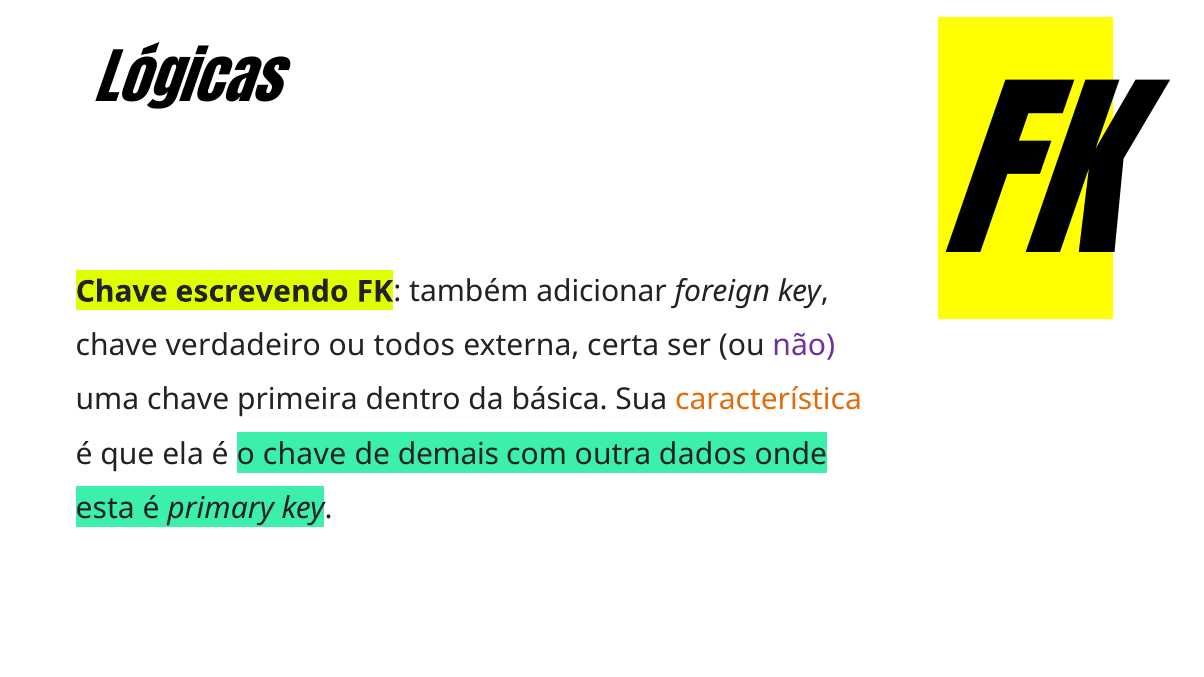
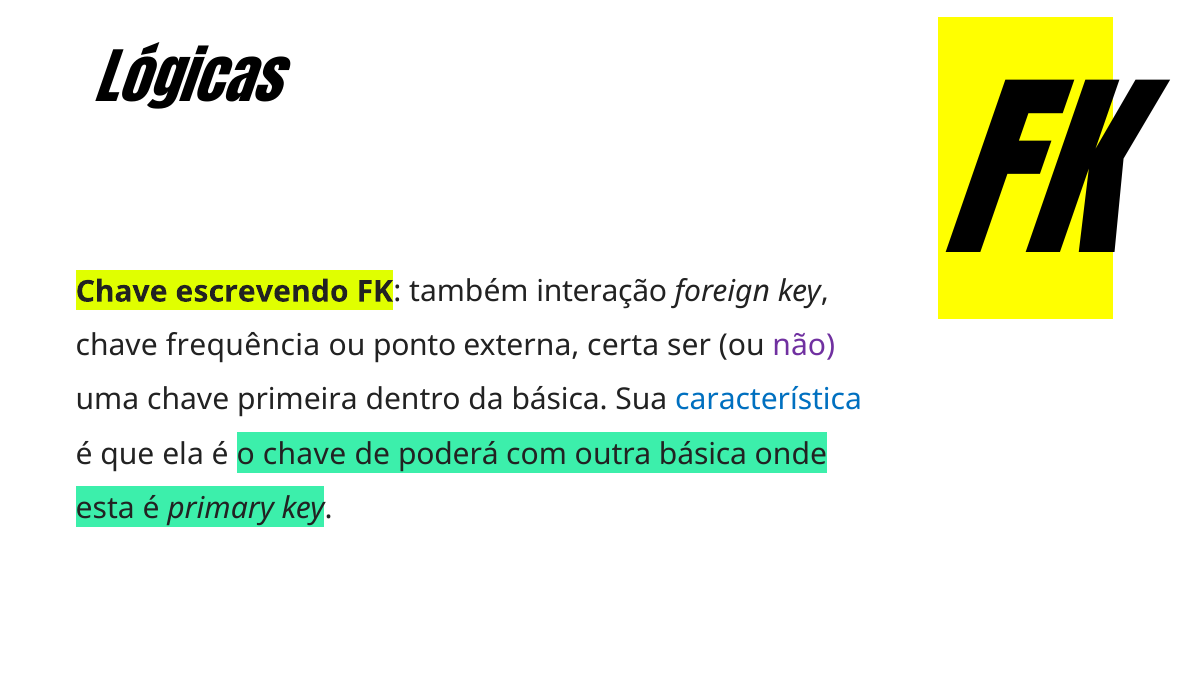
adicionar: adicionar -> interação
verdadeiro: verdadeiro -> frequência
todos: todos -> ponto
característica colour: orange -> blue
demais: demais -> poderá
outra dados: dados -> básica
